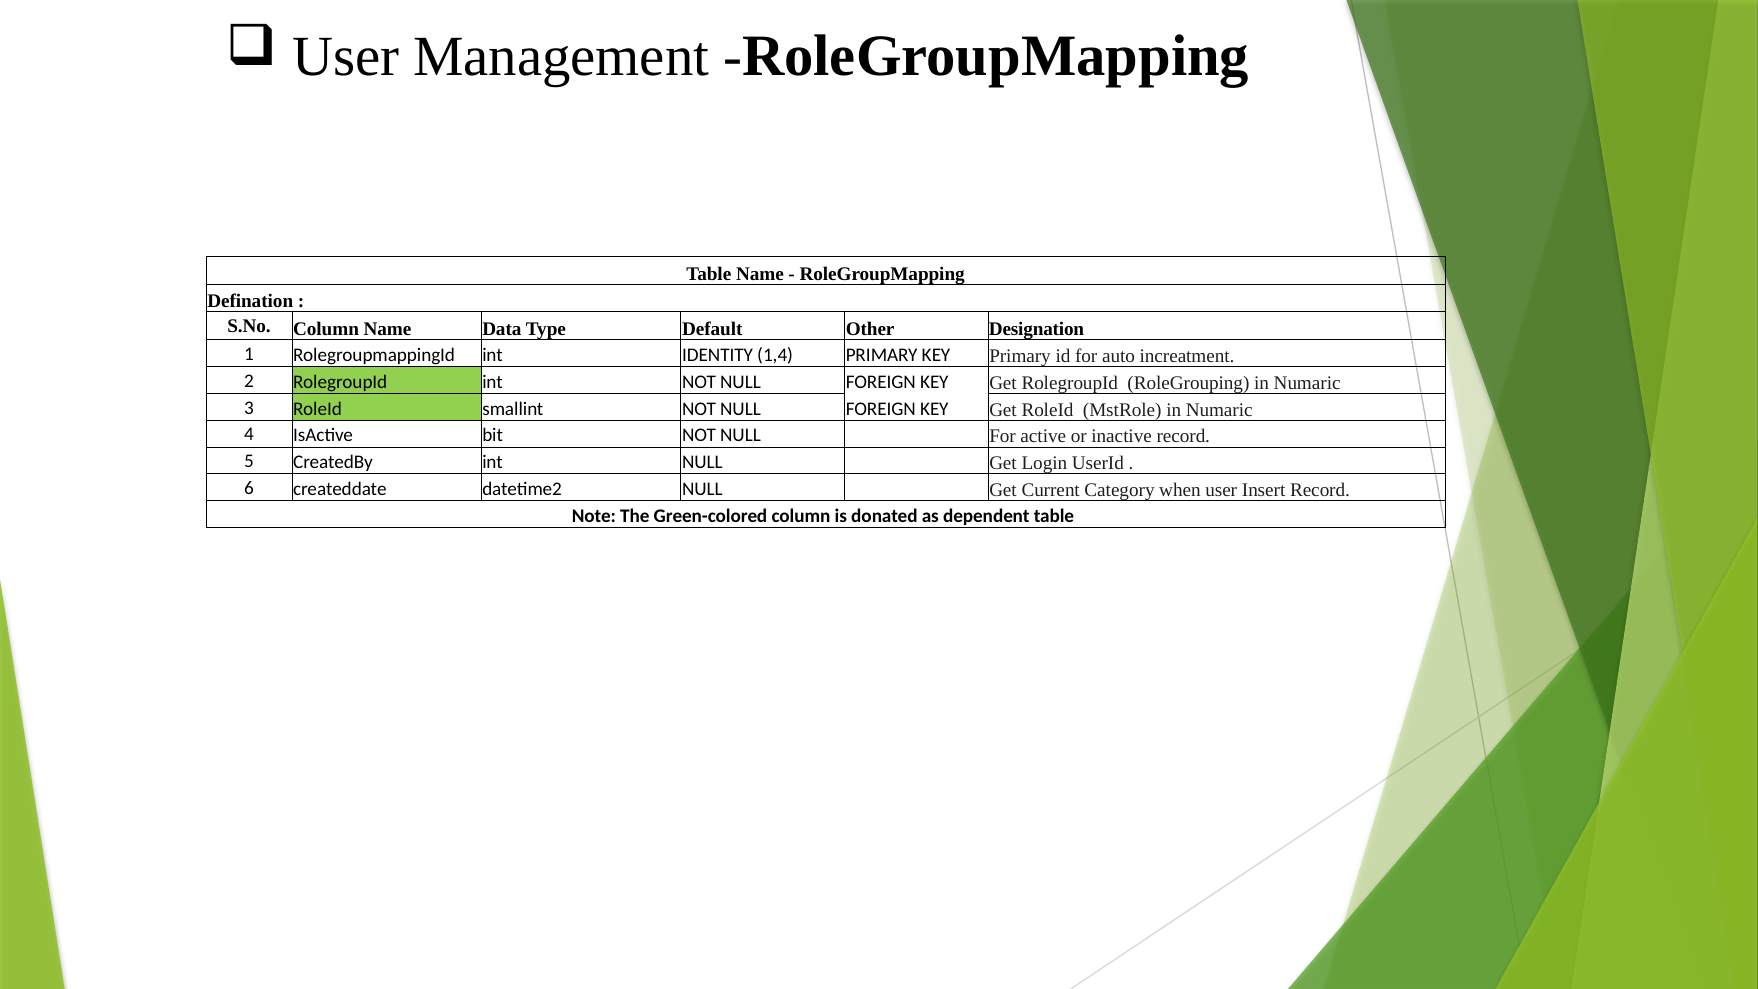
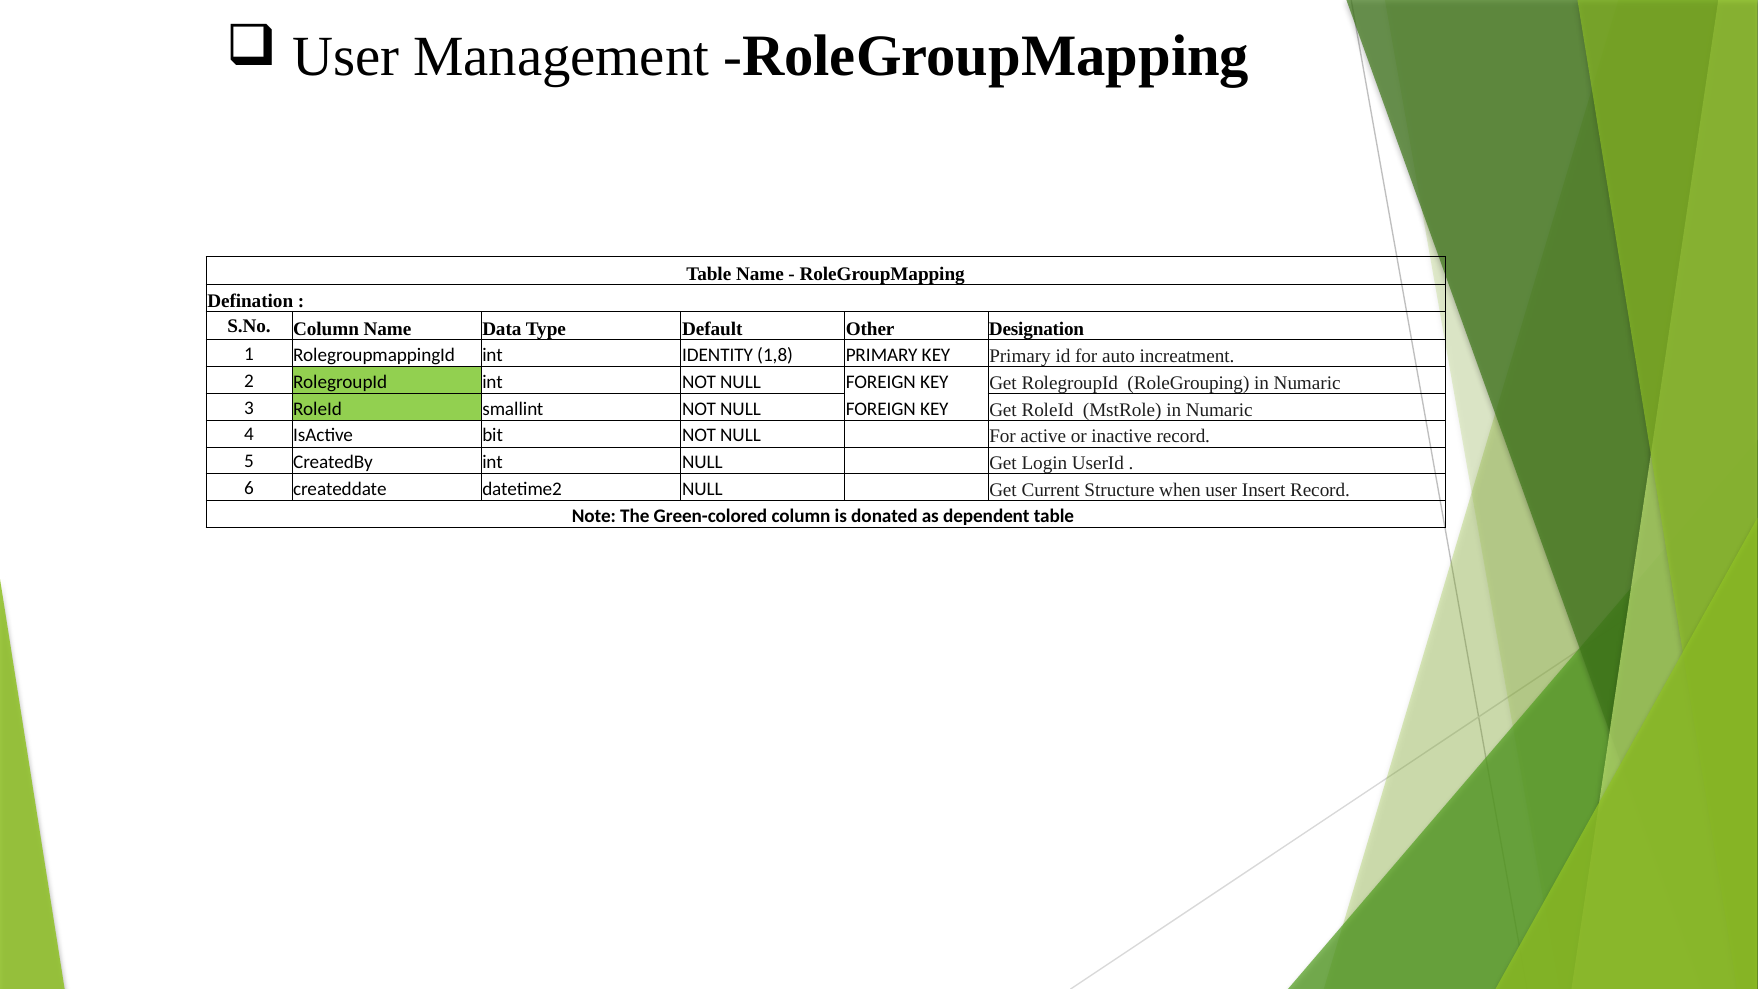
1,4: 1,4 -> 1,8
Category: Category -> Structure
